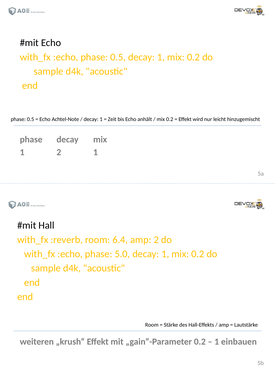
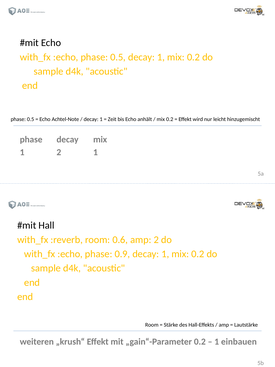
6.4: 6.4 -> 0.6
5.0: 5.0 -> 0.9
